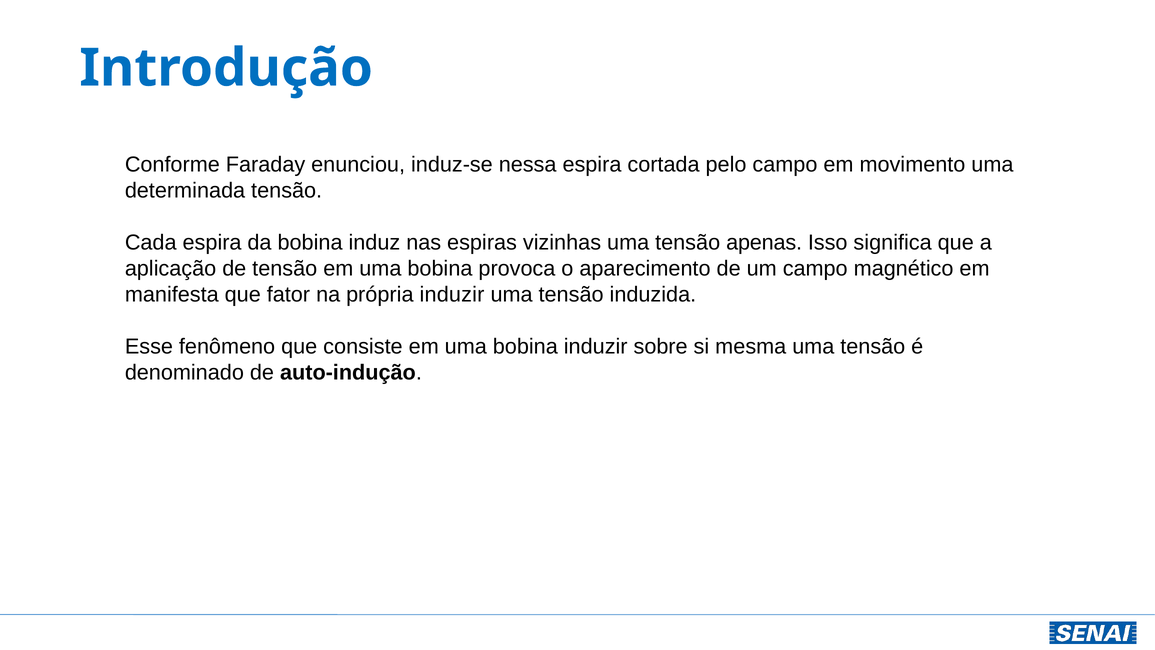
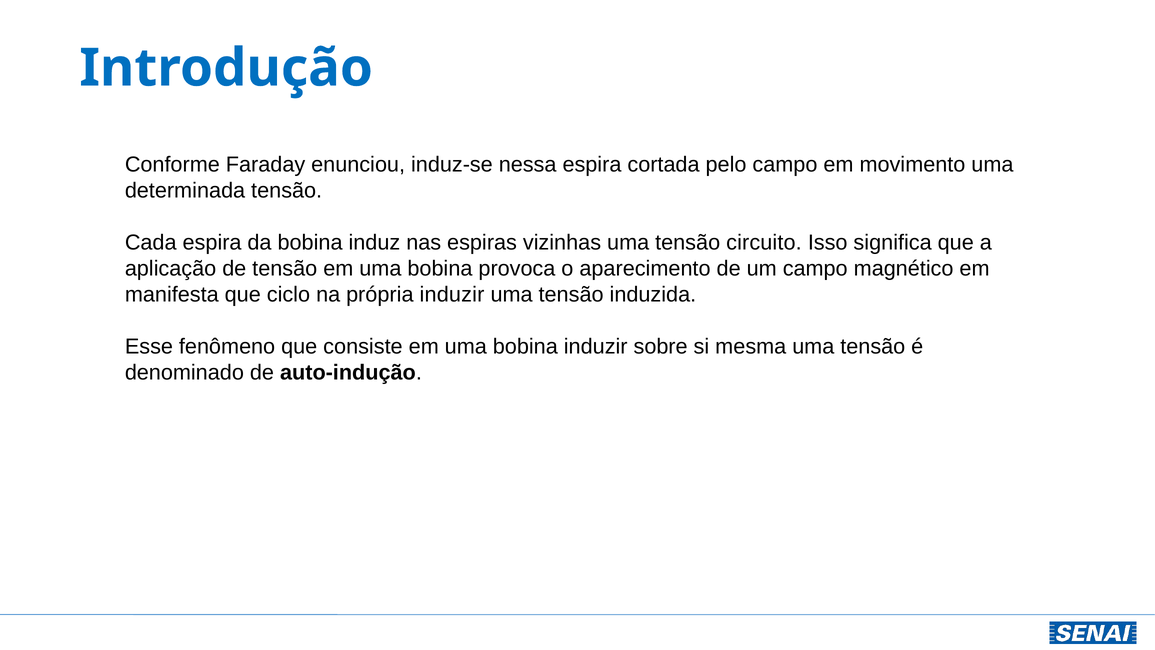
apenas: apenas -> circuito
fator: fator -> ciclo
